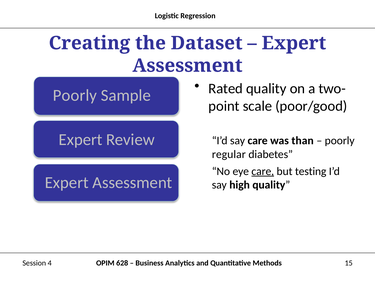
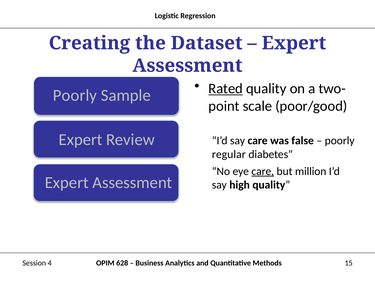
Rated underline: none -> present
than: than -> false
testing: testing -> million
